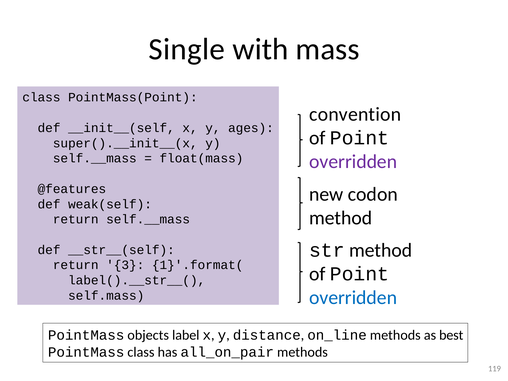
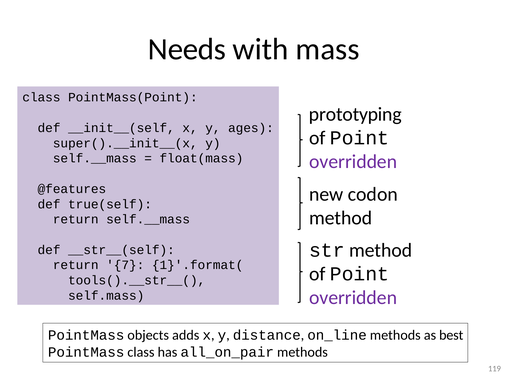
Single: Single -> Needs
convention: convention -> prototyping
weak(self: weak(self -> true(self
3: 3 -> 7
label().__str__(: label().__str__( -> tools().__str__(
overridden at (353, 298) colour: blue -> purple
label: label -> adds
